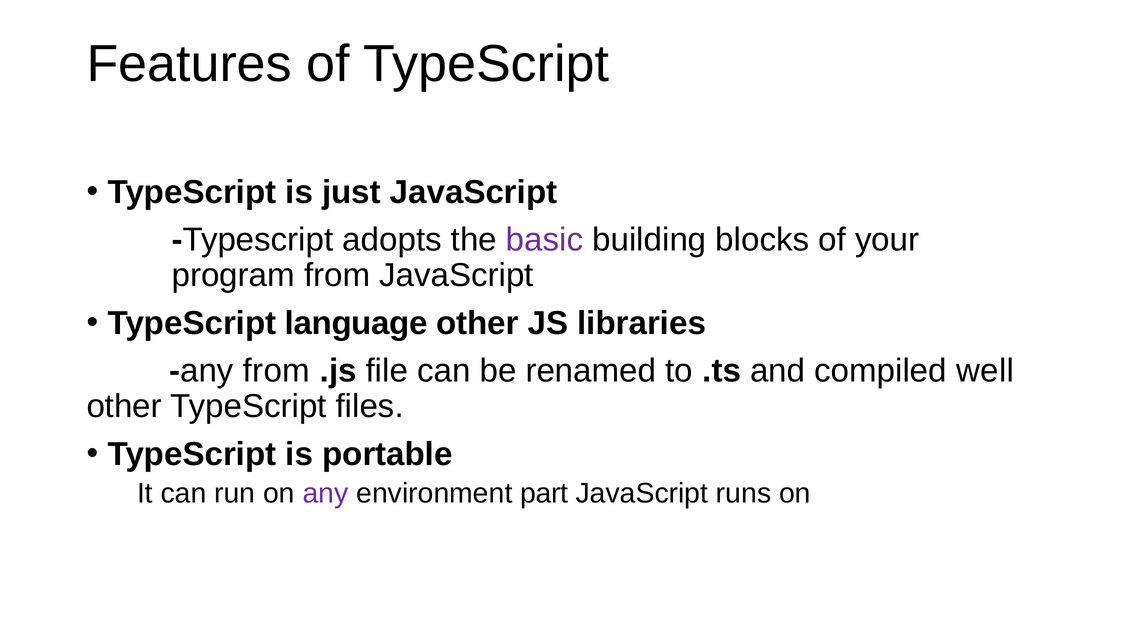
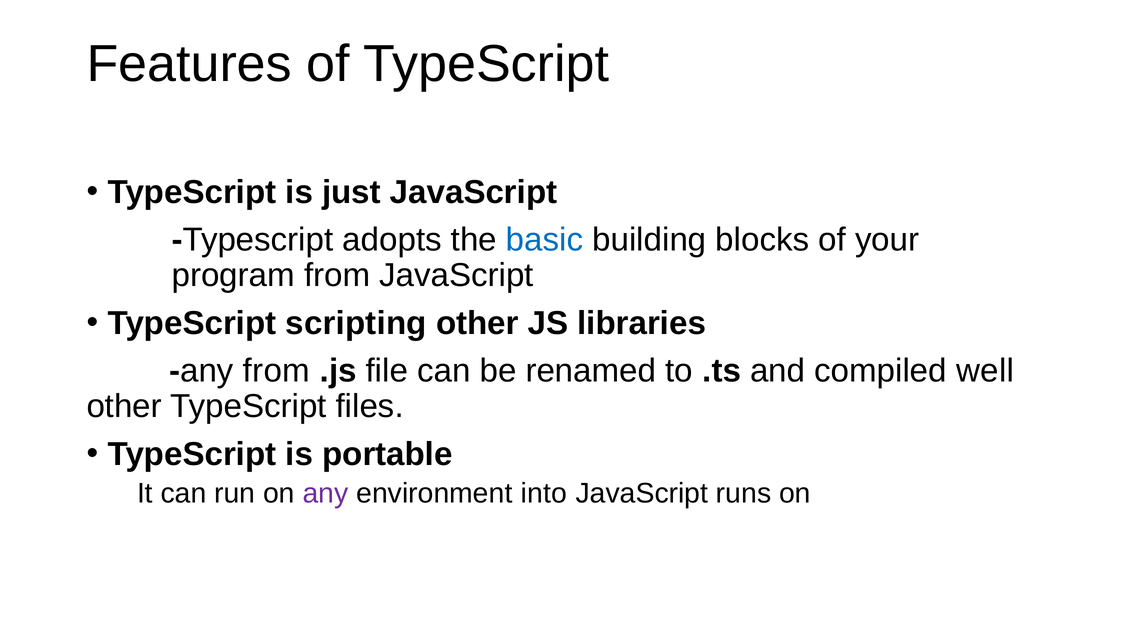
basic colour: purple -> blue
language: language -> scripting
part: part -> into
